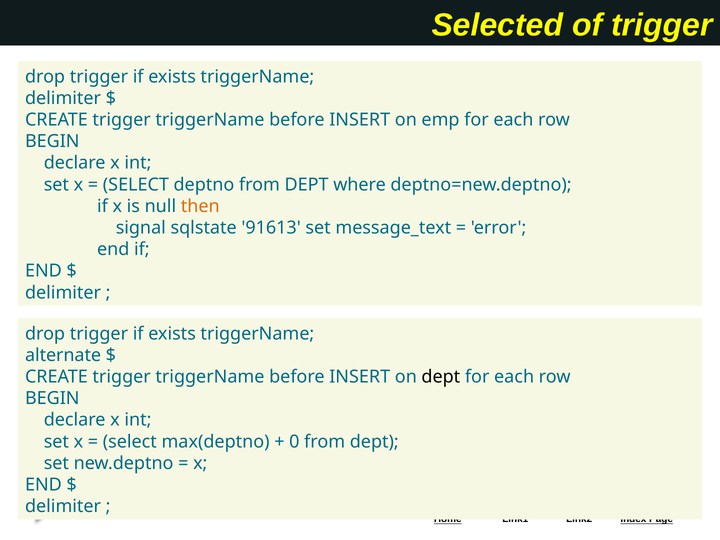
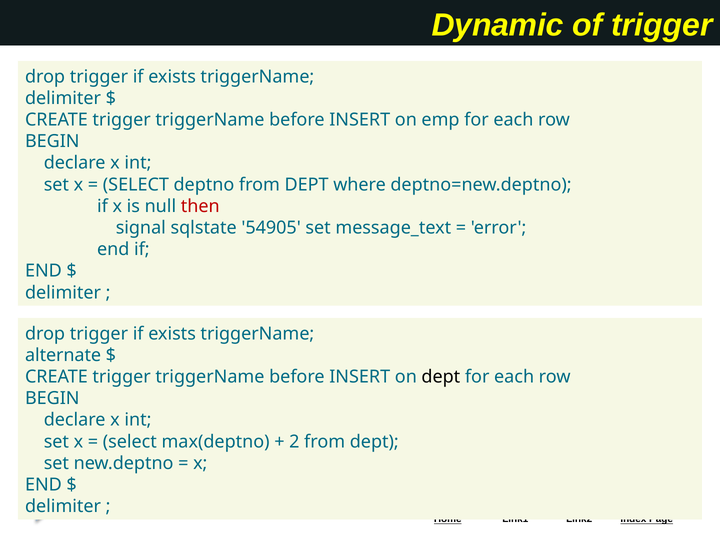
Selected: Selected -> Dynamic
then colour: orange -> red
91613: 91613 -> 54905
0: 0 -> 2
